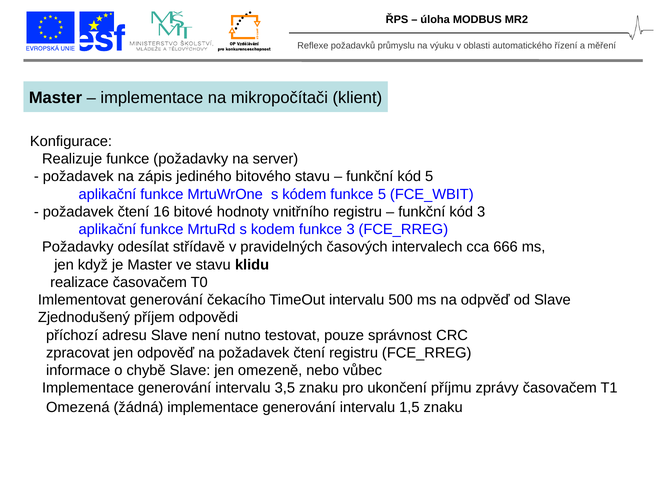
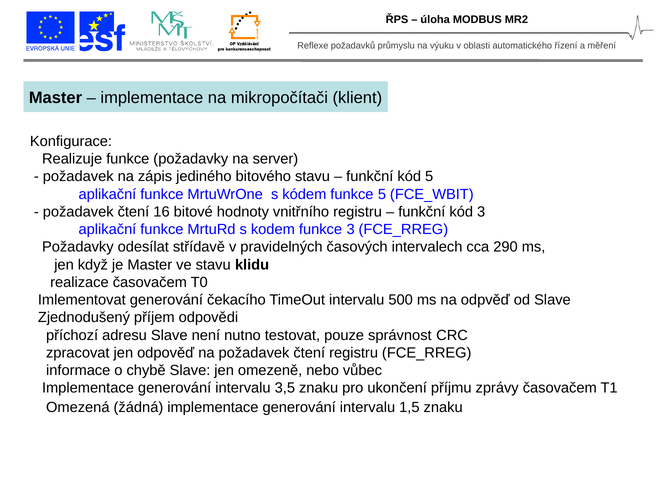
666: 666 -> 290
